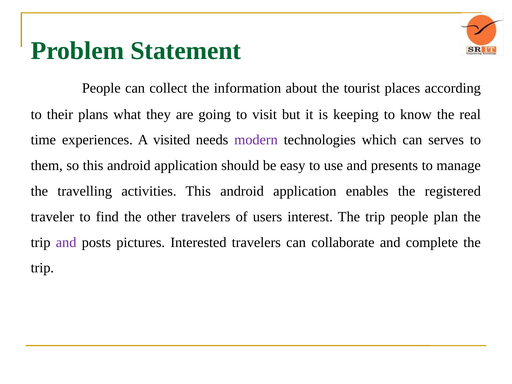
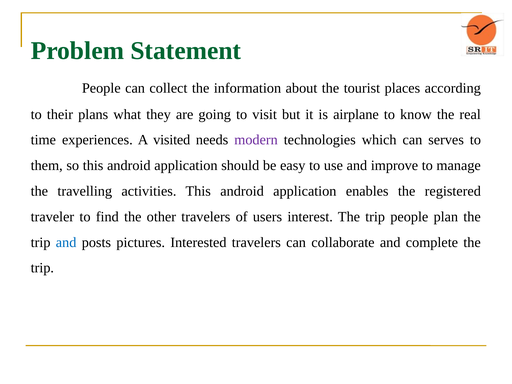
keeping: keeping -> airplane
presents: presents -> improve
and at (66, 242) colour: purple -> blue
